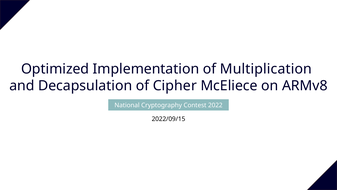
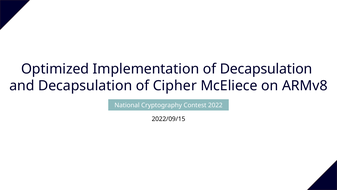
of Multiplication: Multiplication -> Decapsulation
